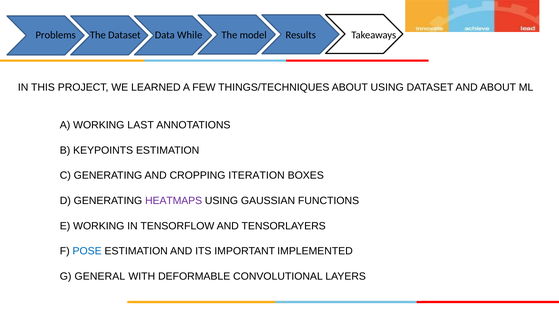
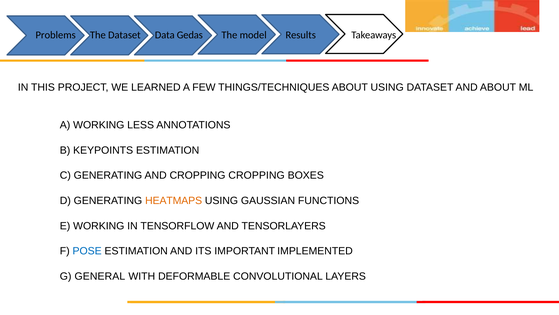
While: While -> Gedas
LAST: LAST -> LESS
CROPPING ITERATION: ITERATION -> CROPPING
HEATMAPS colour: purple -> orange
